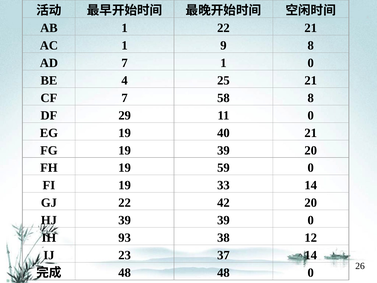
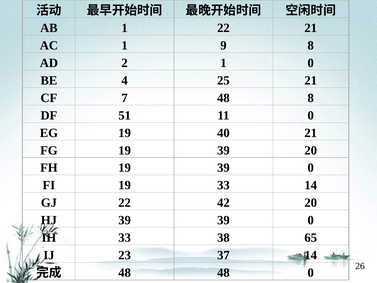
AD 7: 7 -> 2
7 58: 58 -> 48
29: 29 -> 51
FH 19 59: 59 -> 39
IH 93: 93 -> 33
12: 12 -> 65
